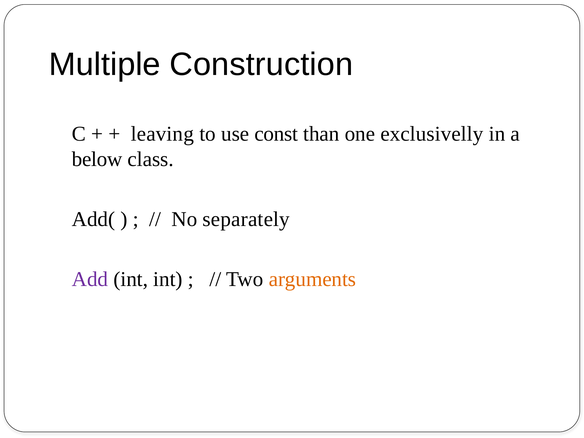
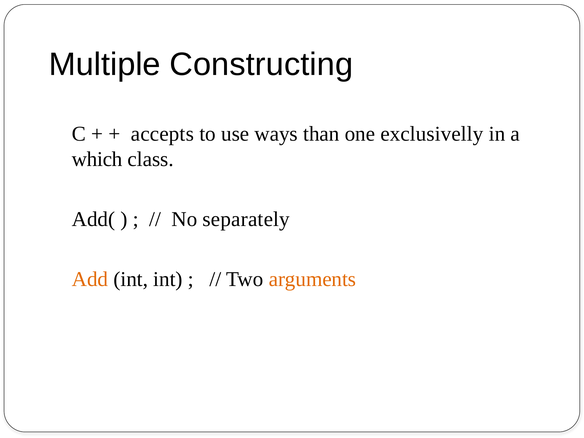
Construction: Construction -> Constructing
leaving: leaving -> accepts
const: const -> ways
below: below -> which
Add colour: purple -> orange
